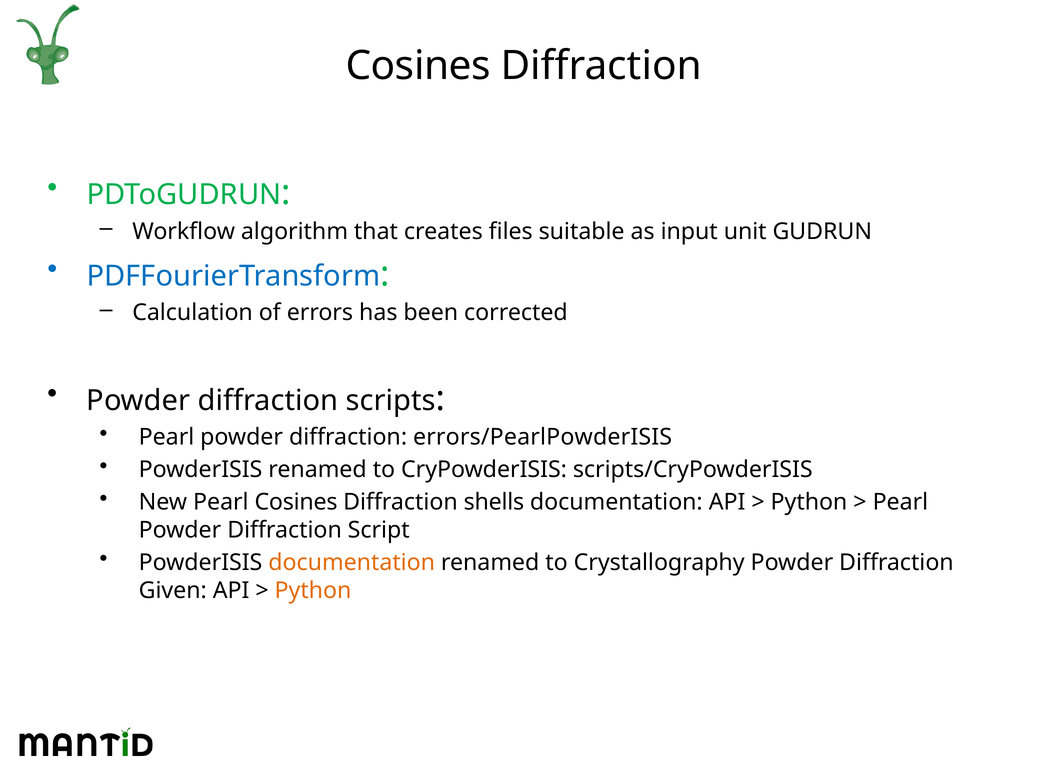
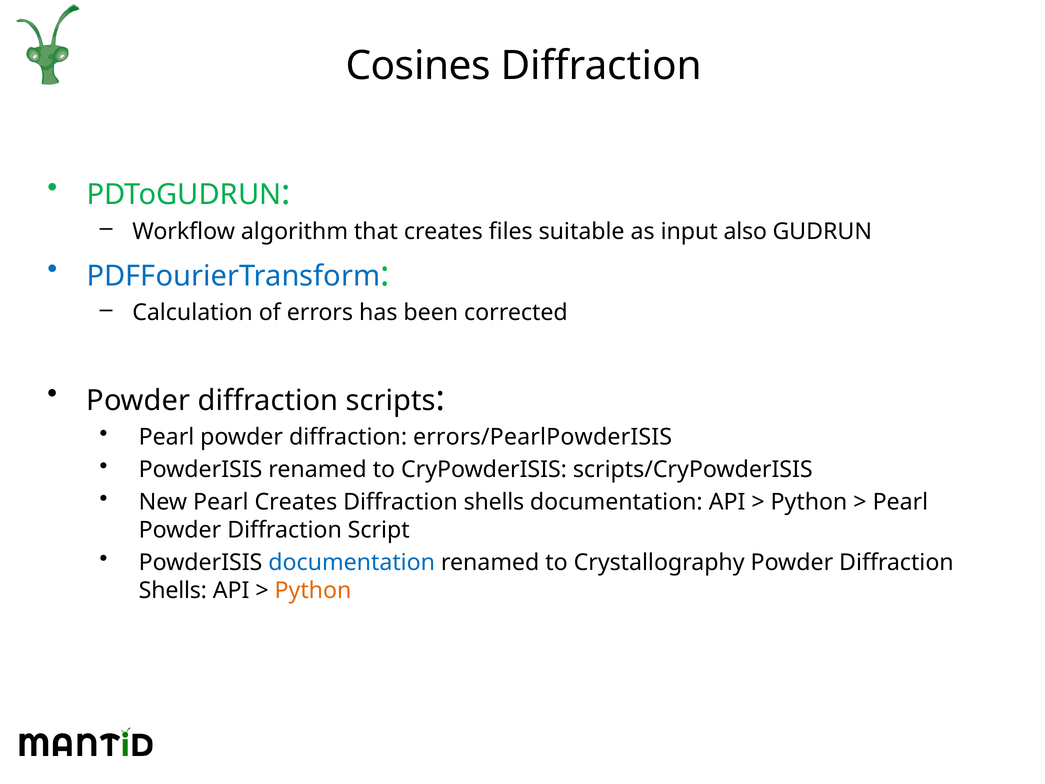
unit: unit -> also
Pearl Cosines: Cosines -> Creates
documentation at (352, 562) colour: orange -> blue
Given at (173, 590): Given -> Shells
